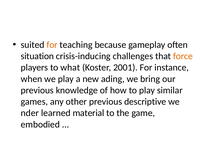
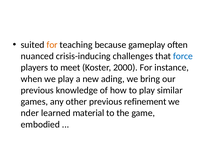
situation: situation -> nuanced
force colour: orange -> blue
what: what -> meet
2001: 2001 -> 2000
descriptive: descriptive -> refinement
